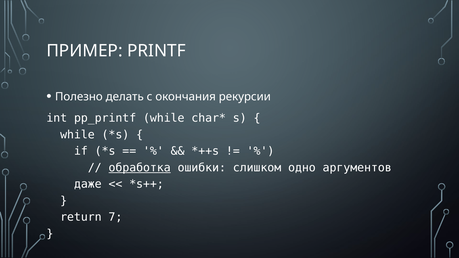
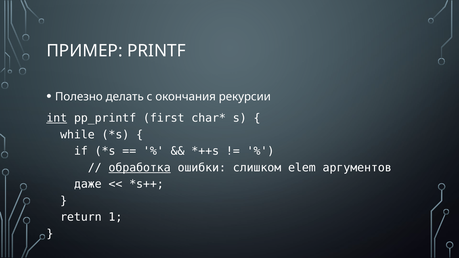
int underline: none -> present
pp_printf while: while -> first
одно: одно -> elem
7: 7 -> 1
